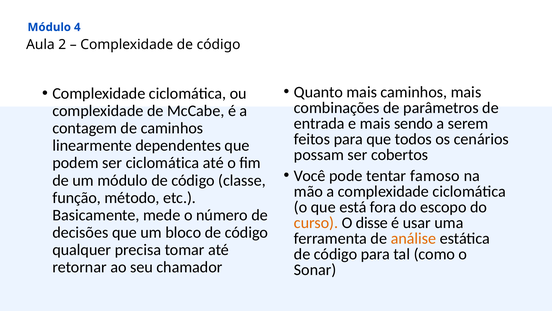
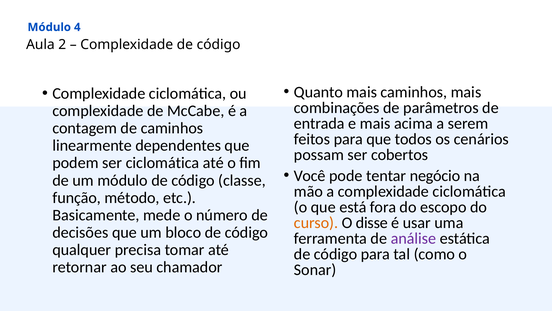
sendo: sendo -> acima
famoso: famoso -> negócio
análise colour: orange -> purple
